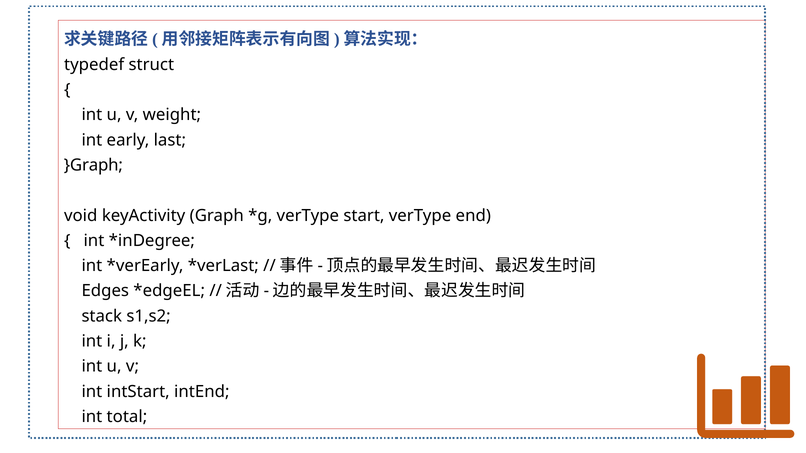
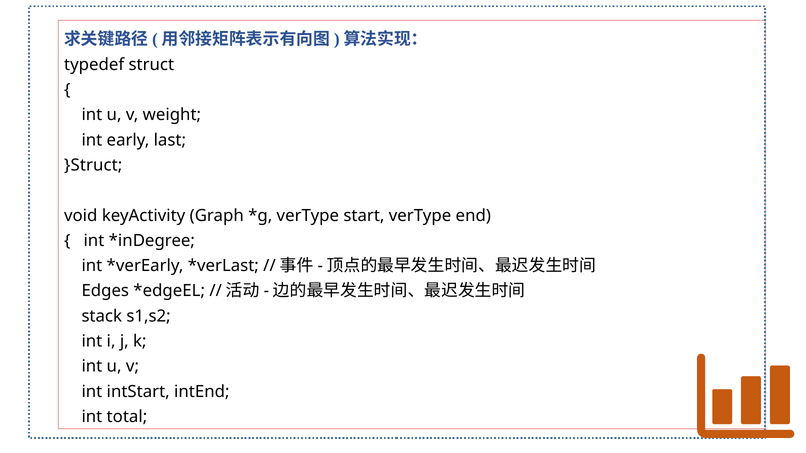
}Graph: }Graph -> }Struct
